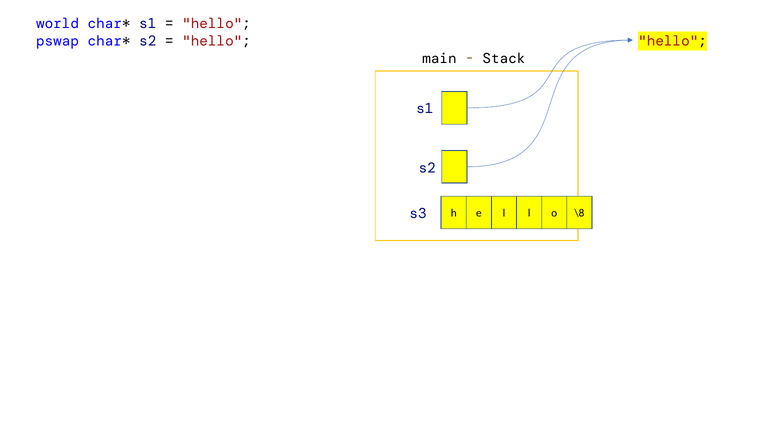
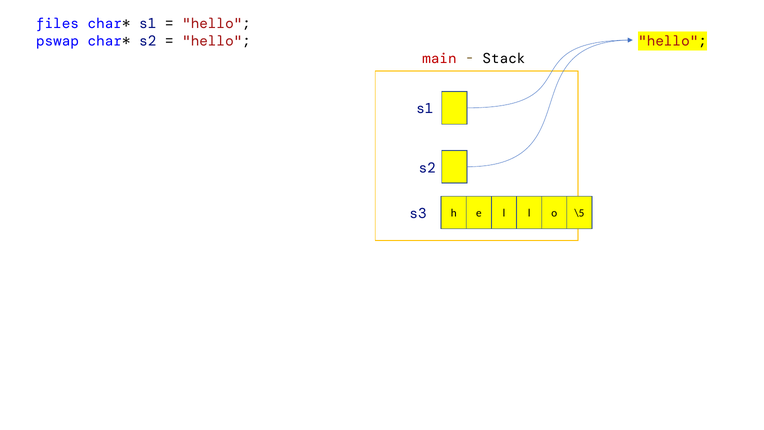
world: world -> files
main colour: black -> red
\8: \8 -> \5
